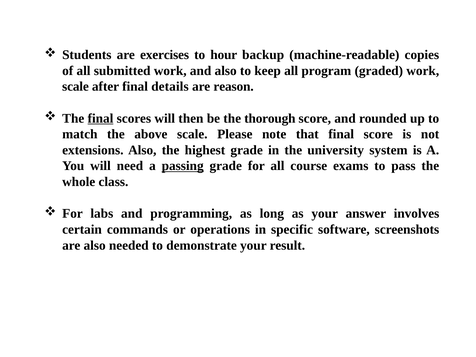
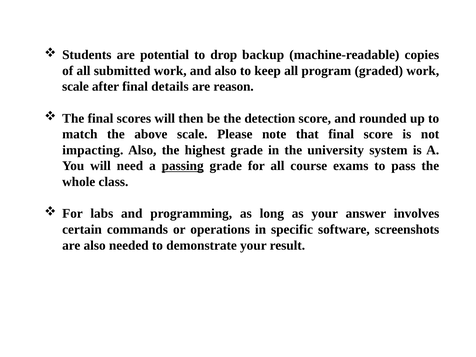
exercises: exercises -> potential
hour: hour -> drop
final at (101, 118) underline: present -> none
thorough: thorough -> detection
extensions: extensions -> impacting
